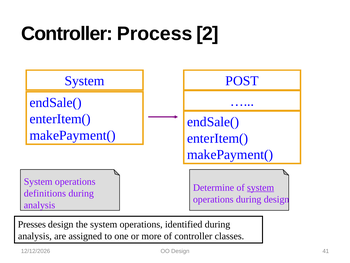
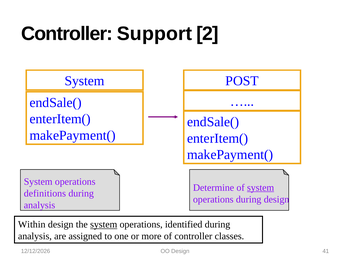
Process: Process -> Support
Presses: Presses -> Within
system at (104, 224) underline: none -> present
